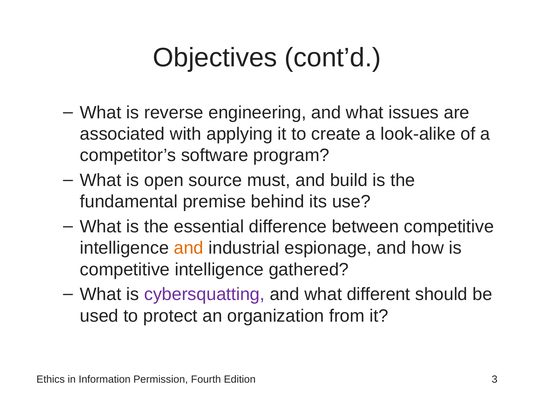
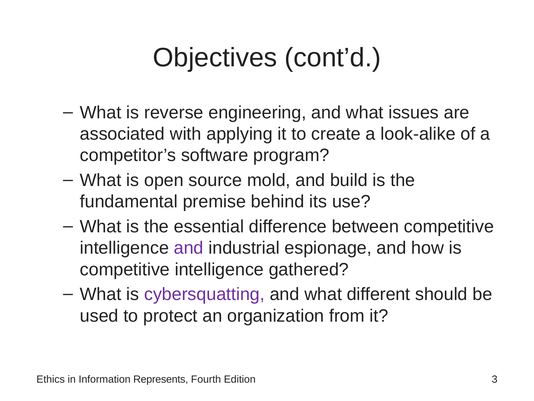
must: must -> mold
and at (189, 248) colour: orange -> purple
Permission: Permission -> Represents
